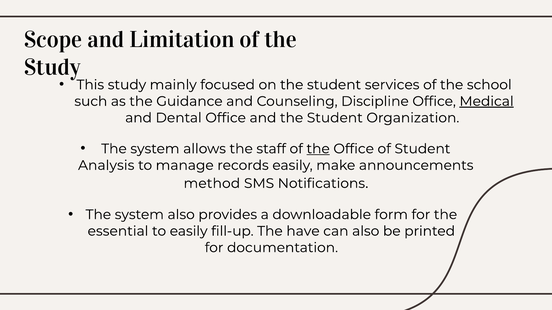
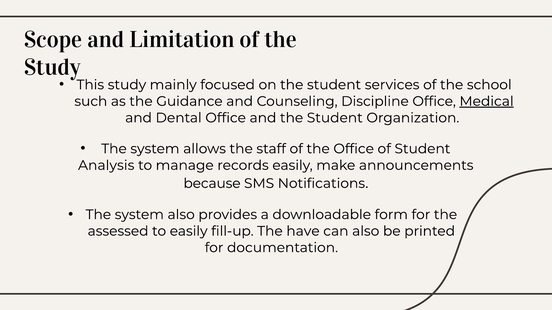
the at (318, 149) underline: present -> none
method: method -> because
essential: essential -> assessed
